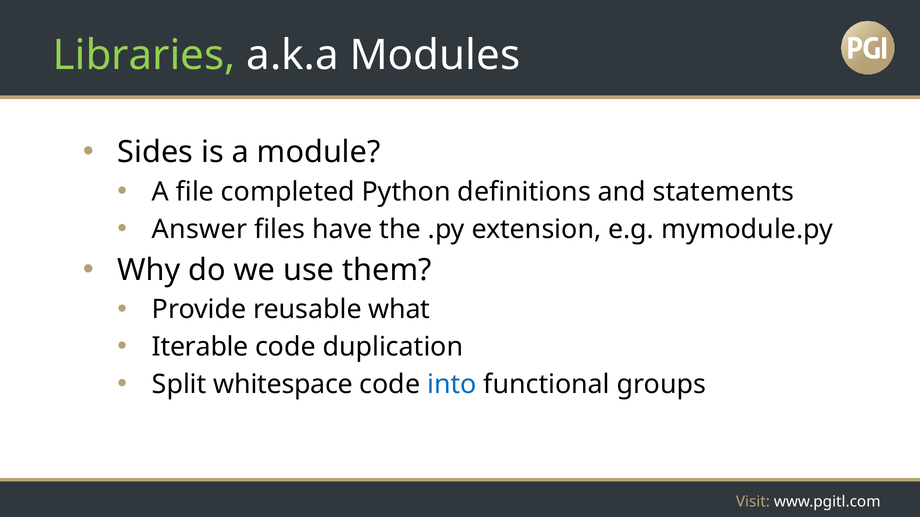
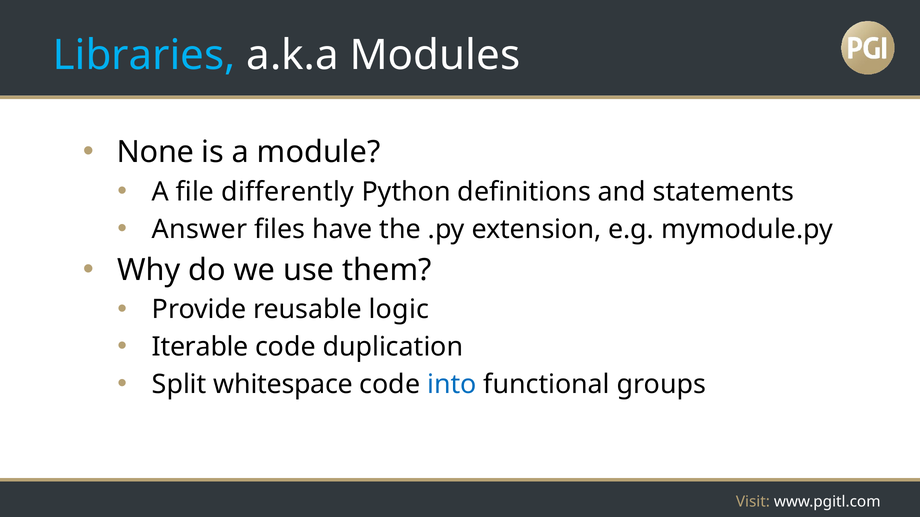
Libraries colour: light green -> light blue
Sides: Sides -> None
completed: completed -> differently
what: what -> logic
